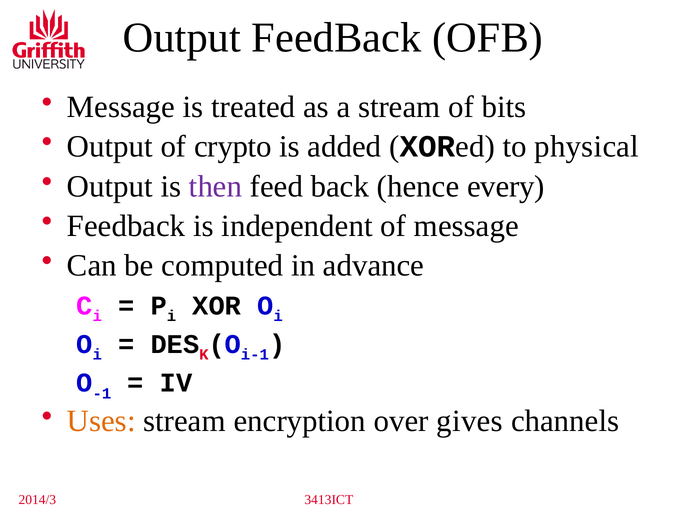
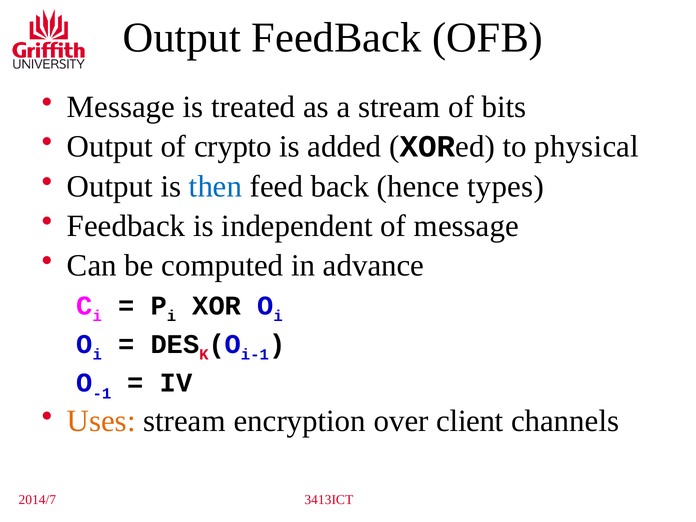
then colour: purple -> blue
every: every -> types
gives: gives -> client
2014/3: 2014/3 -> 2014/7
